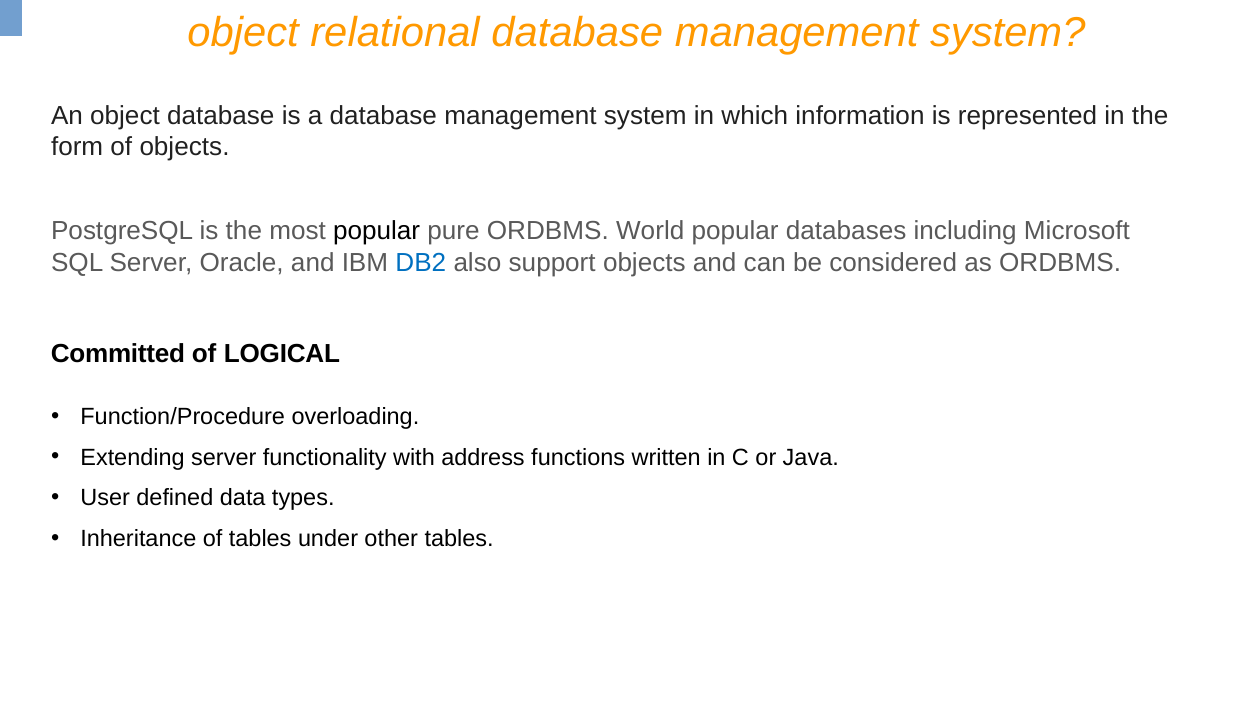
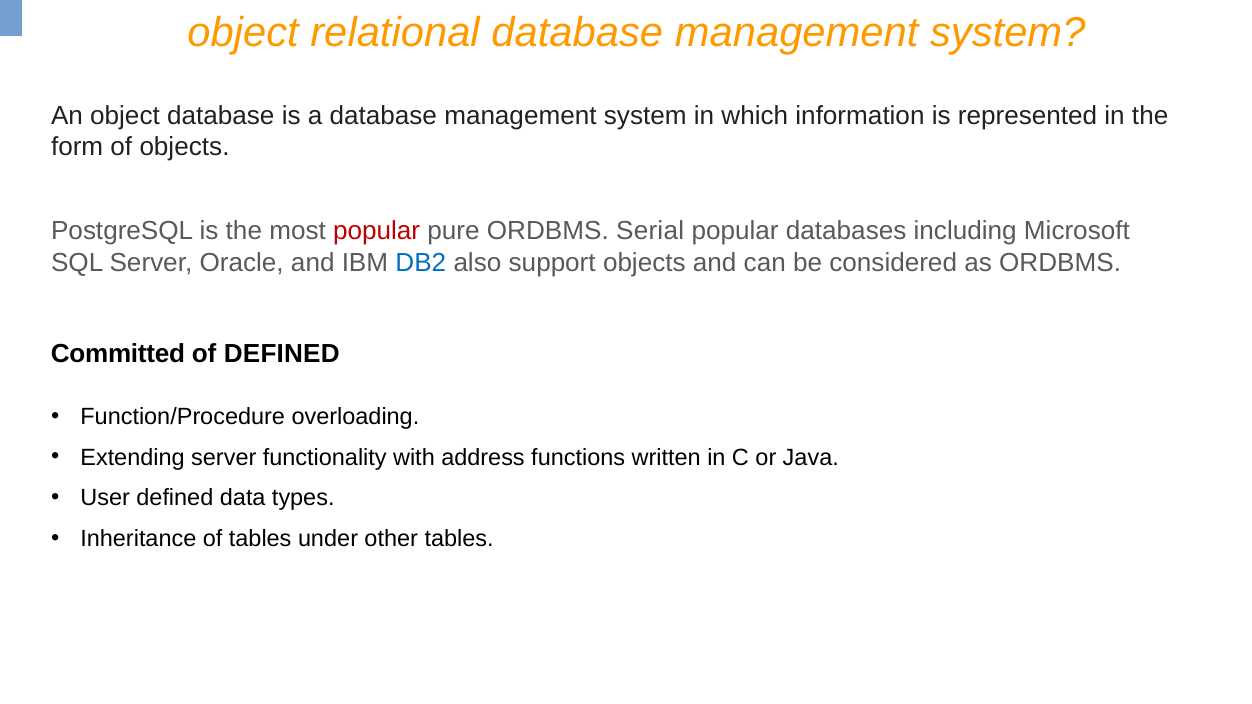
popular at (377, 231) colour: black -> red
World: World -> Serial
of LOGICAL: LOGICAL -> DEFINED
